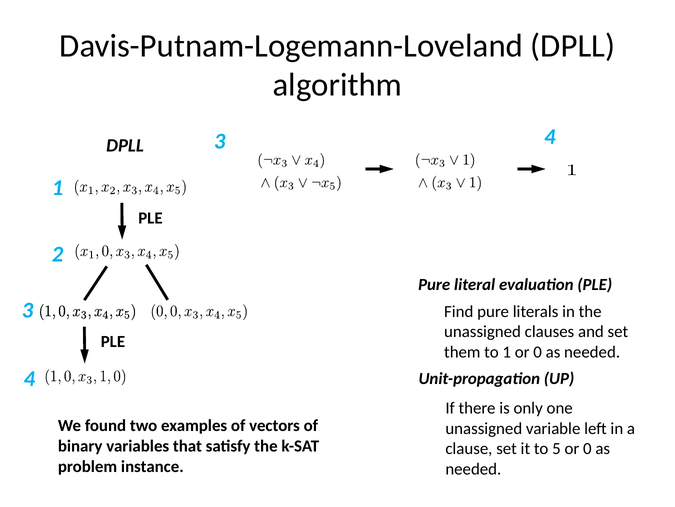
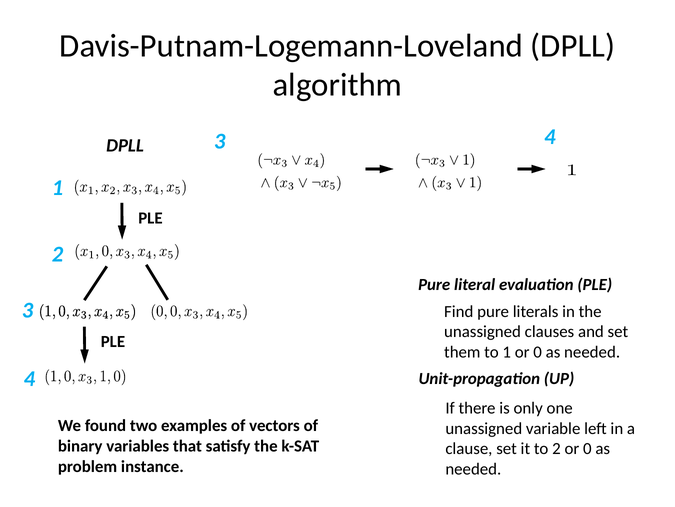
to 5: 5 -> 2
